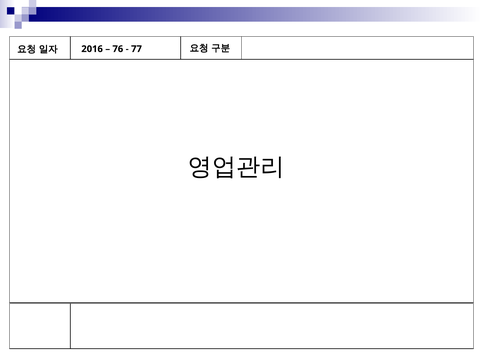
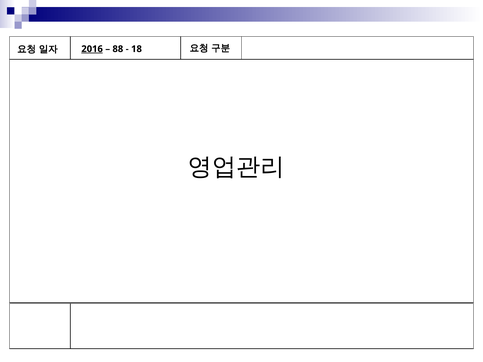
2016 underline: none -> present
76: 76 -> 88
77: 77 -> 18
